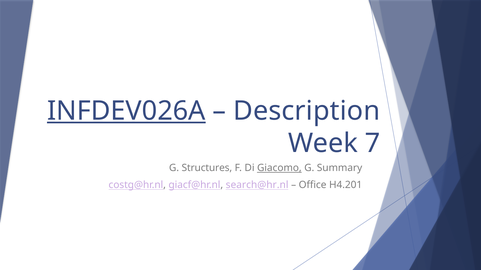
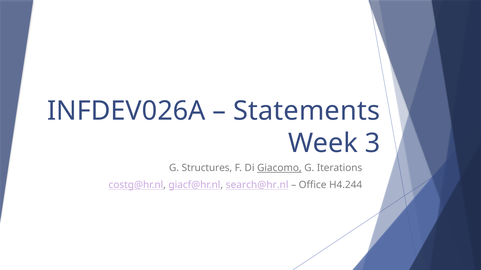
INFDEV026A underline: present -> none
Description: Description -> Statements
7: 7 -> 3
Summary: Summary -> Iterations
H4.201: H4.201 -> H4.244
